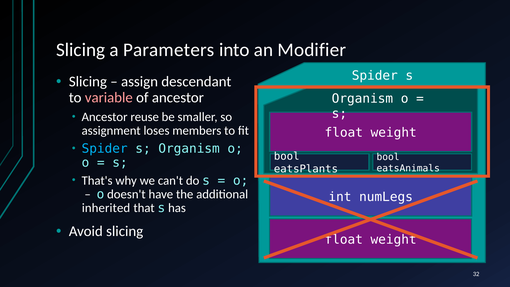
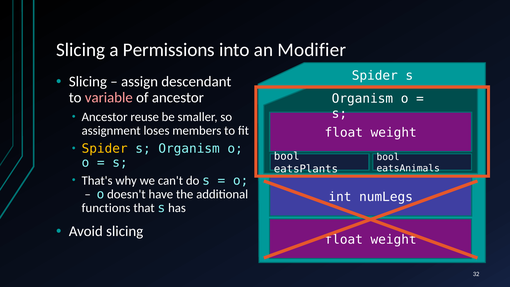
Parameters: Parameters -> Permissions
Spider at (105, 149) colour: light blue -> yellow
inherited: inherited -> functions
